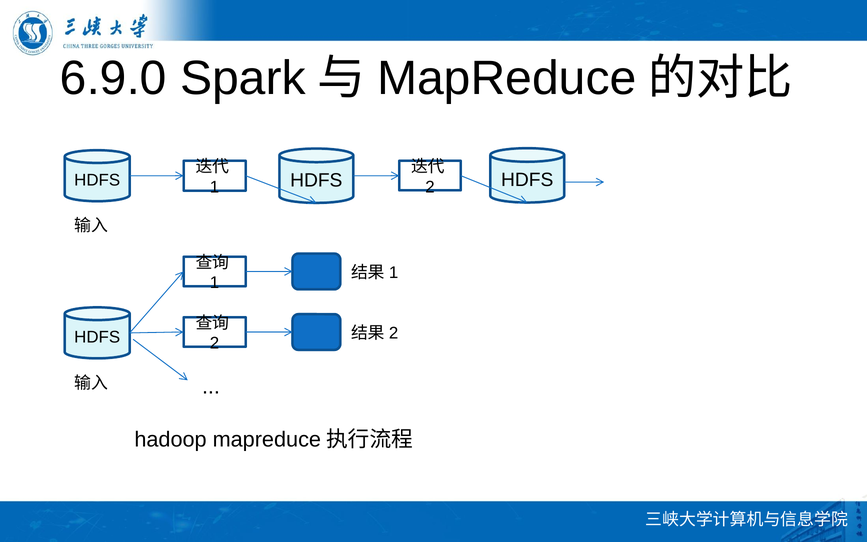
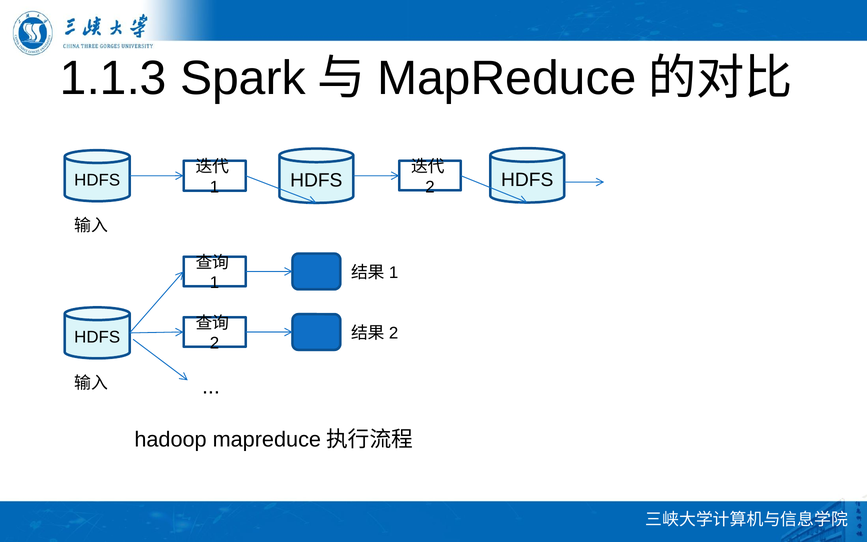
6.9.0: 6.9.0 -> 1.1.3
